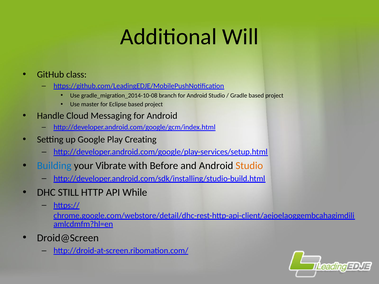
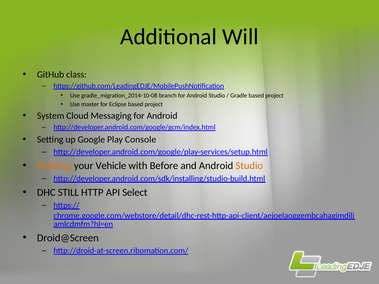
Handle: Handle -> System
Creating: Creating -> Console
Building colour: blue -> orange
Vibrate: Vibrate -> Vehicle
While: While -> Select
